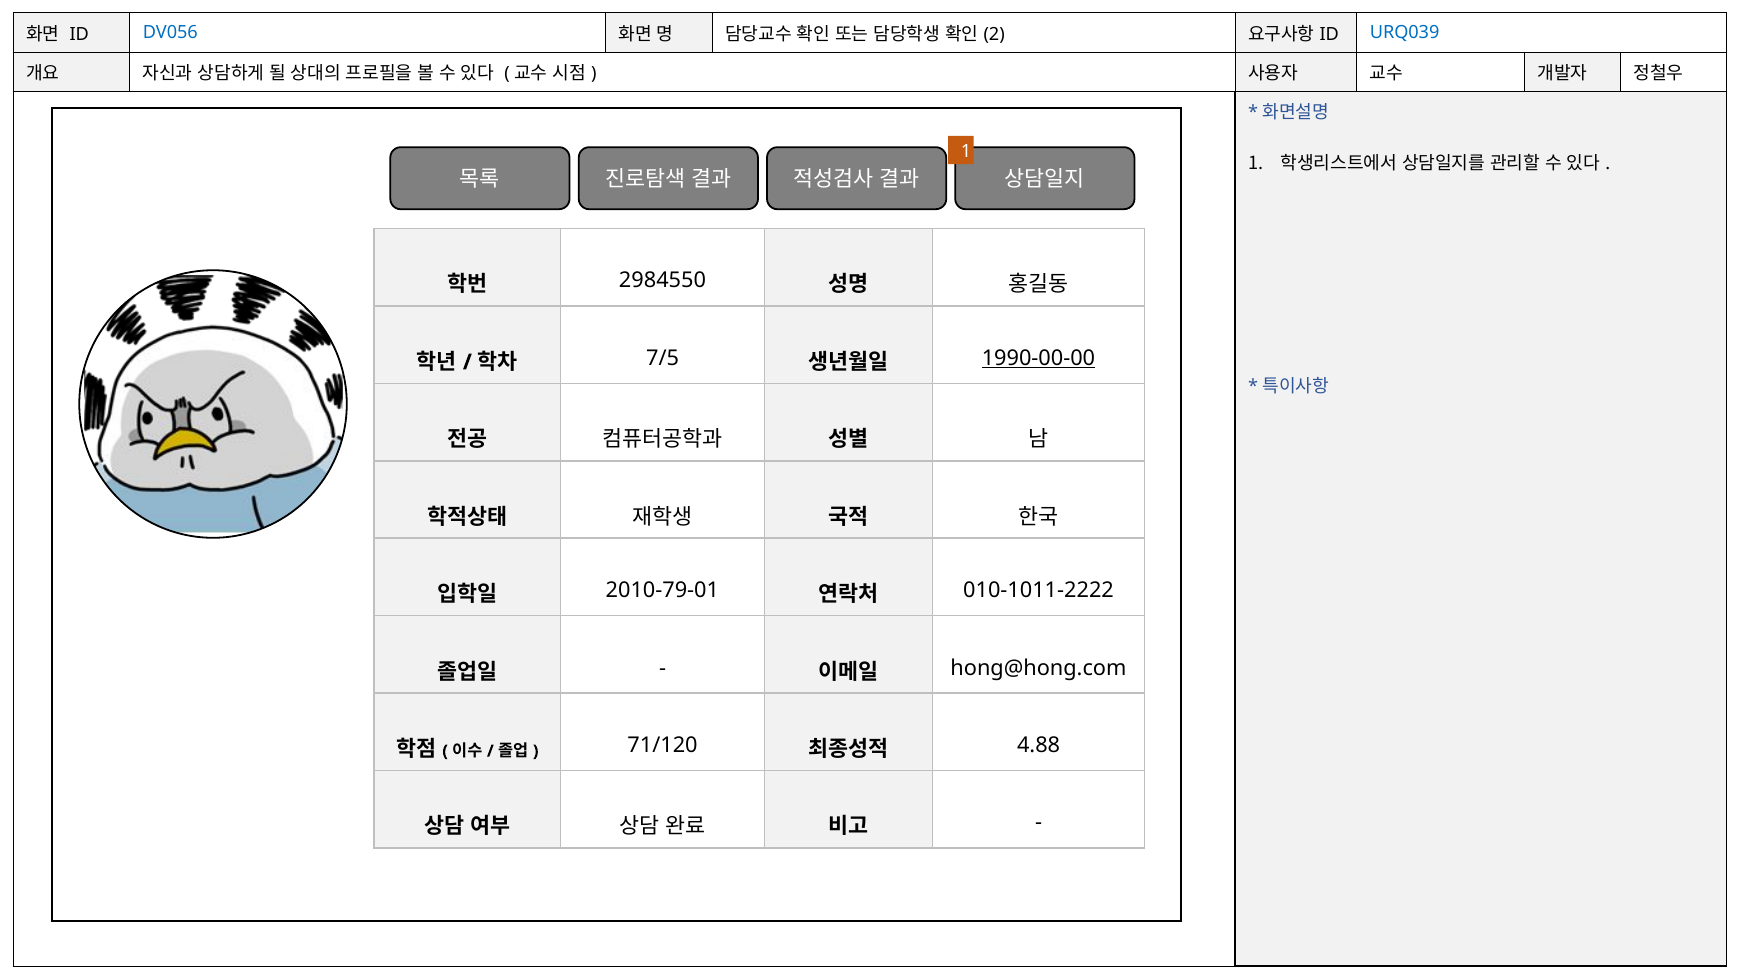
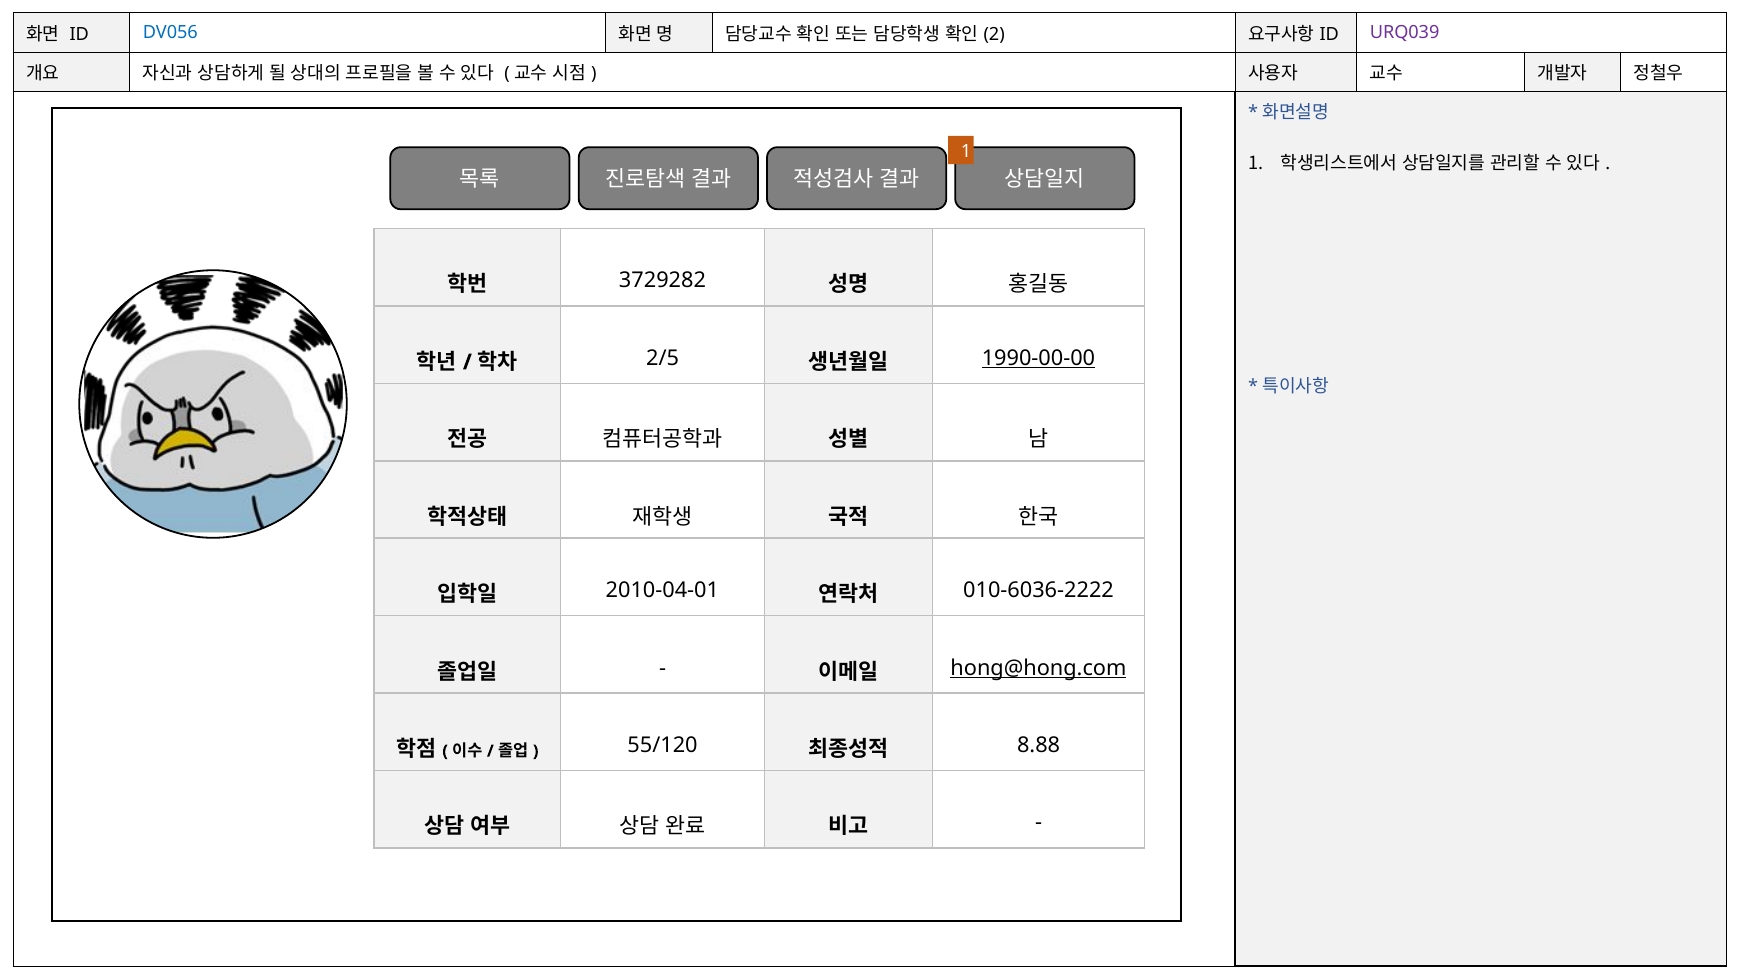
URQ039 colour: blue -> purple
2984550: 2984550 -> 3729282
7/5: 7/5 -> 2/5
2010-79-01: 2010-79-01 -> 2010-04-01
010-1011-2222: 010-1011-2222 -> 010-6036-2222
hong@hong.com underline: none -> present
71/120: 71/120 -> 55/120
4.88: 4.88 -> 8.88
